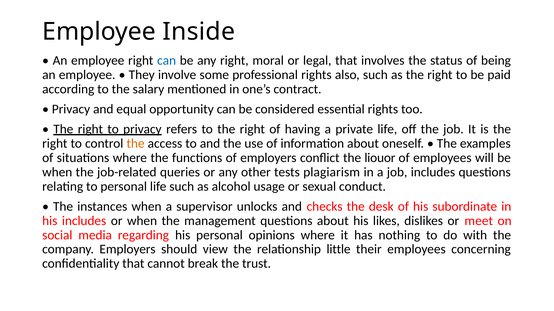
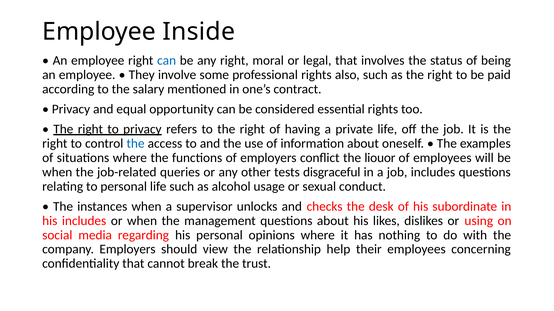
the at (136, 144) colour: orange -> blue
plagiarism: plagiarism -> disgraceful
meet: meet -> using
little: little -> help
